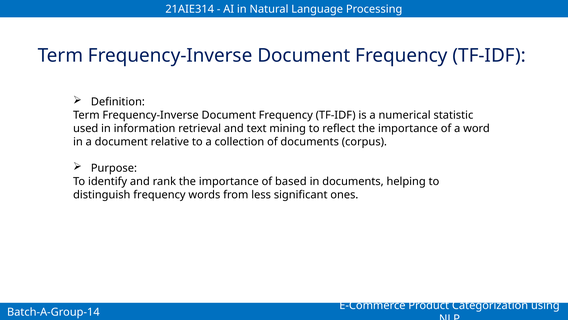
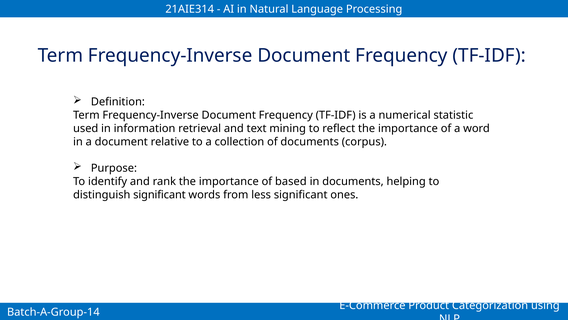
distinguish frequency: frequency -> significant
